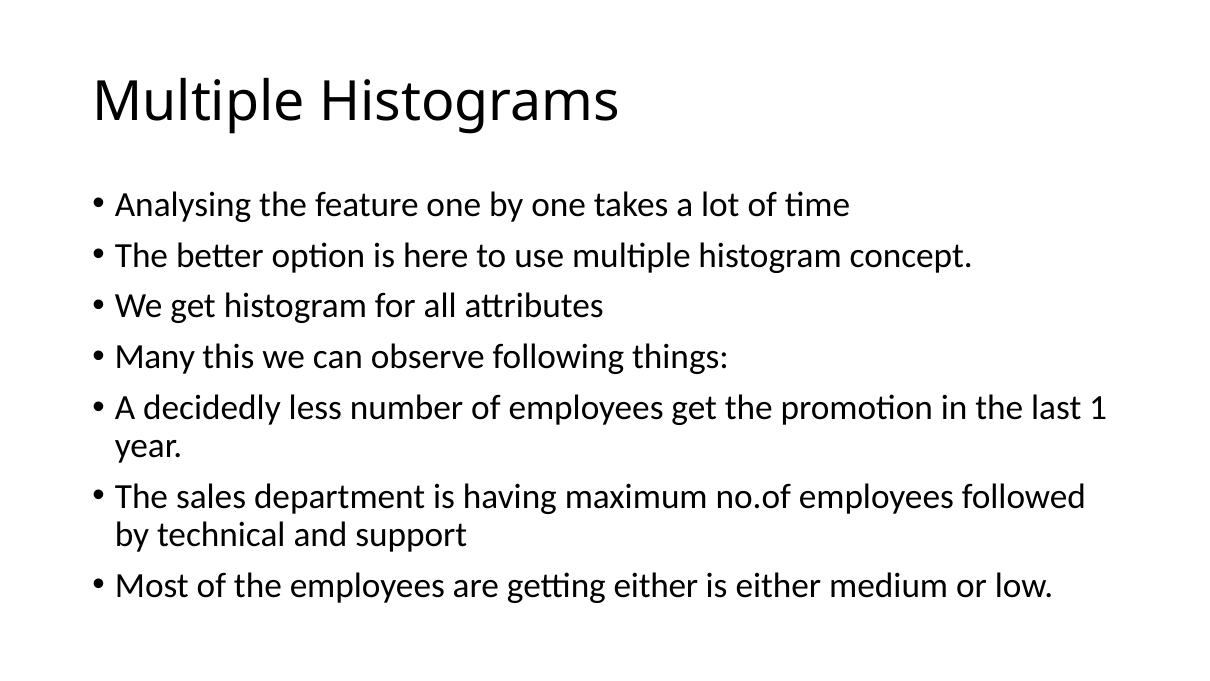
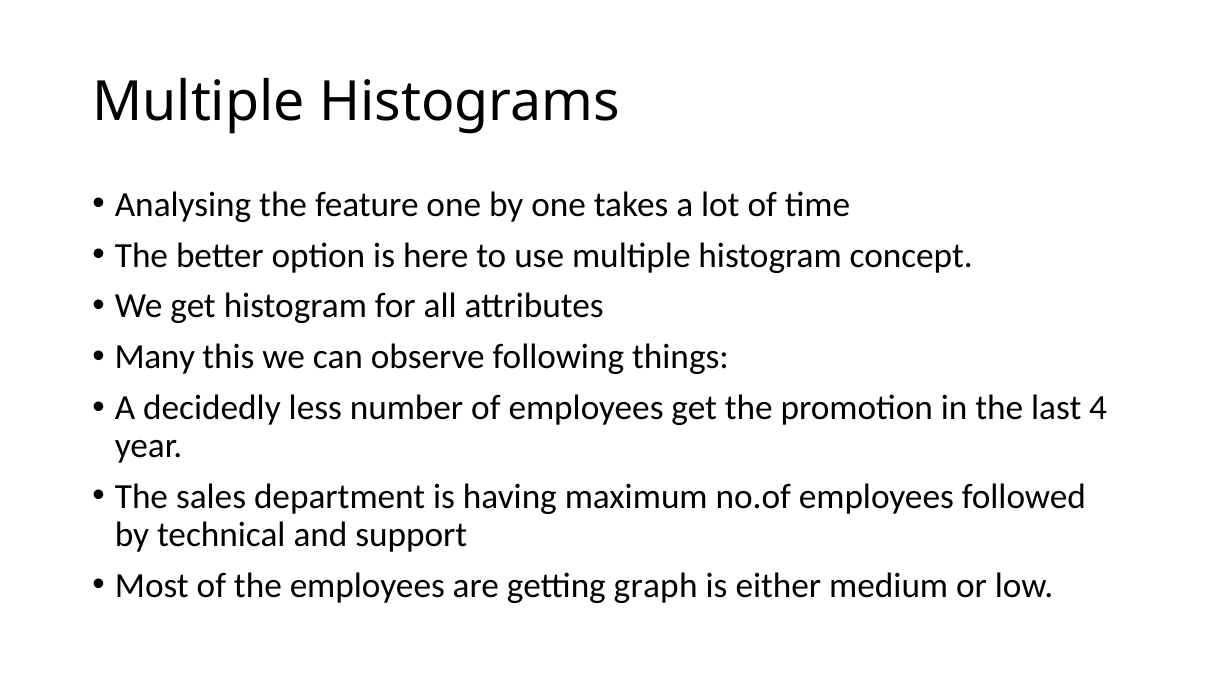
1: 1 -> 4
getting either: either -> graph
